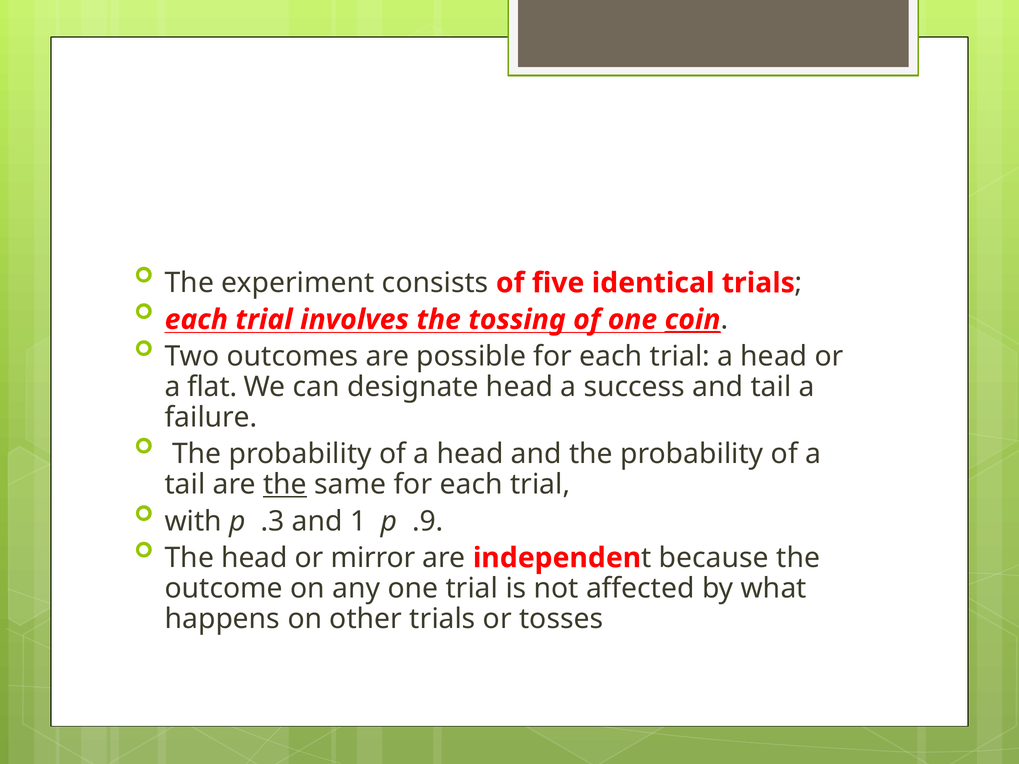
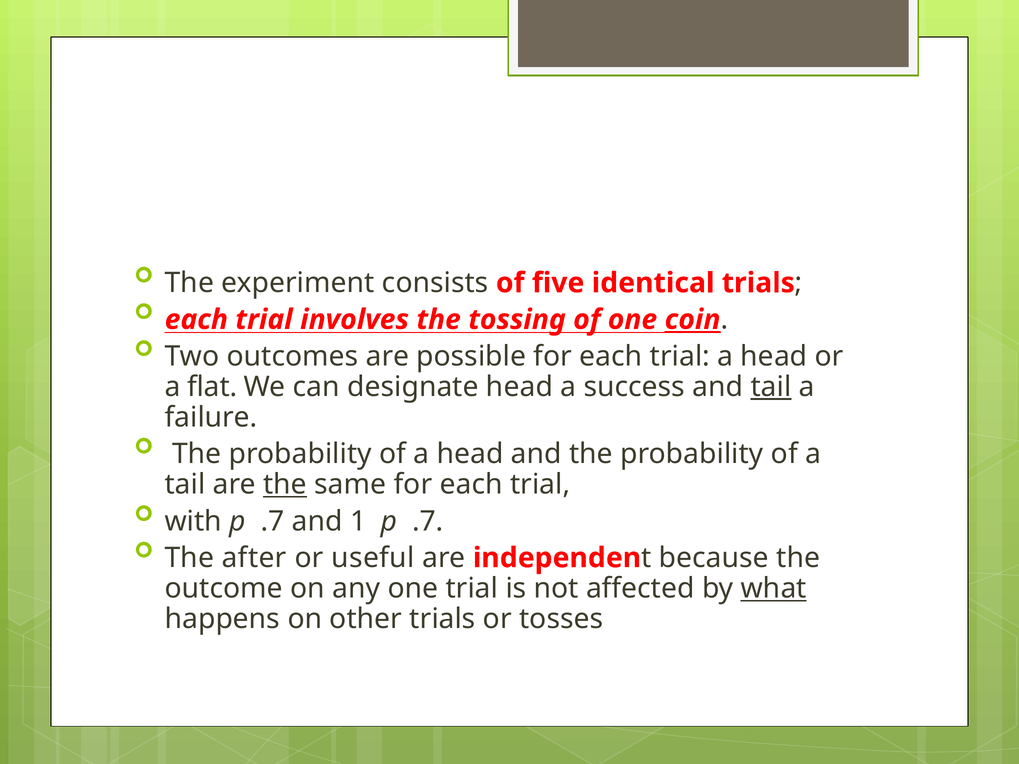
tail at (771, 387) underline: none -> present
with p .3: .3 -> .7
1 p .9: .9 -> .7
The head: head -> after
mirror: mirror -> useful
what underline: none -> present
